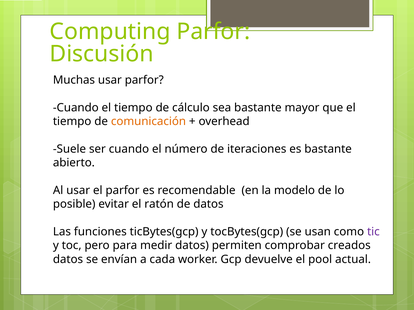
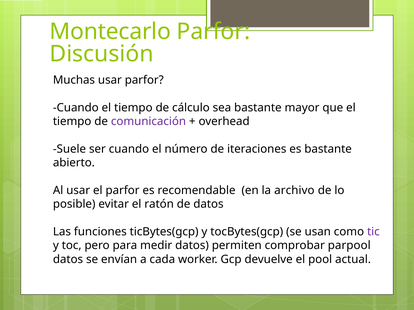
Computing: Computing -> Montecarlo
comunicación colour: orange -> purple
modelo: modelo -> archivo
creados: creados -> parpool
